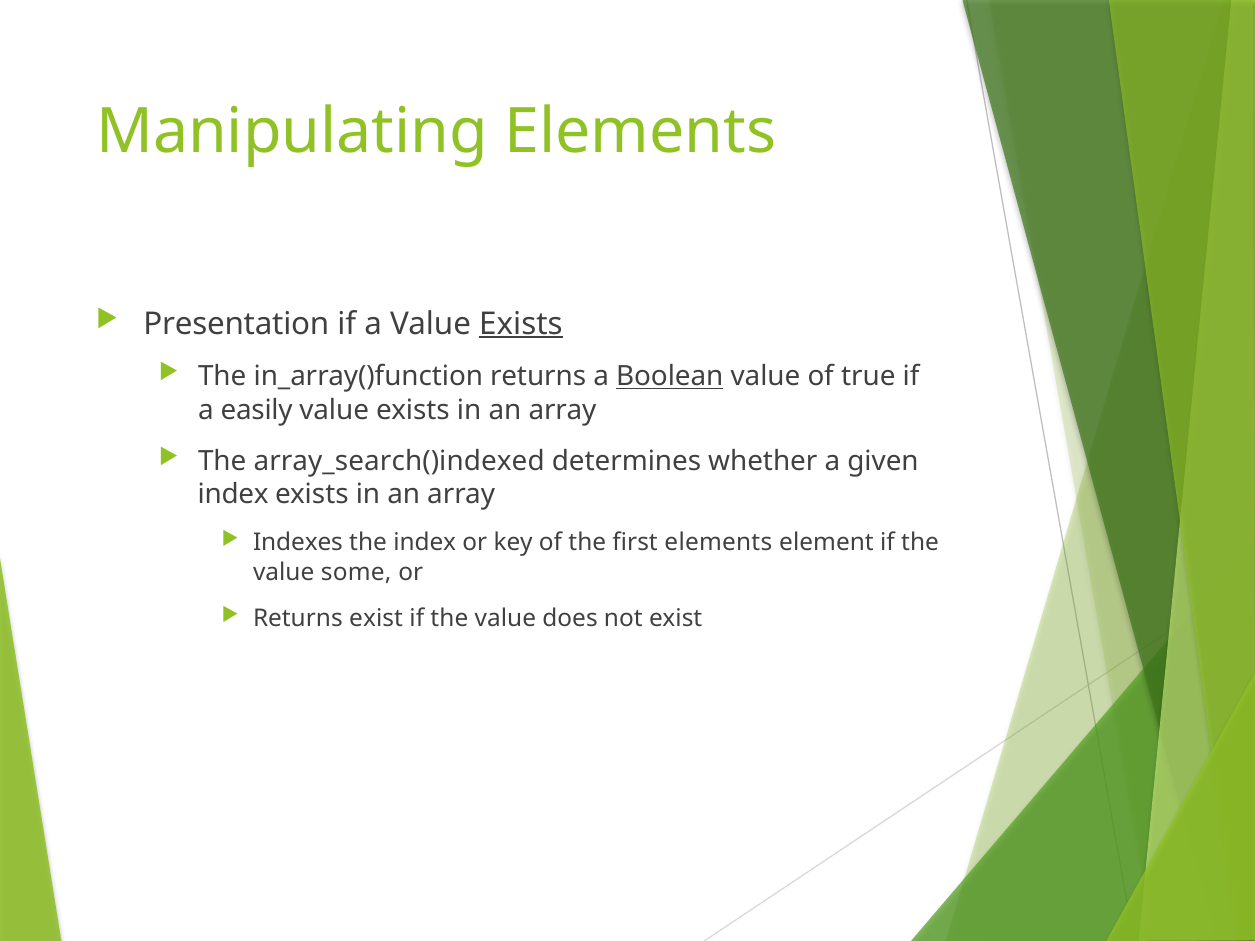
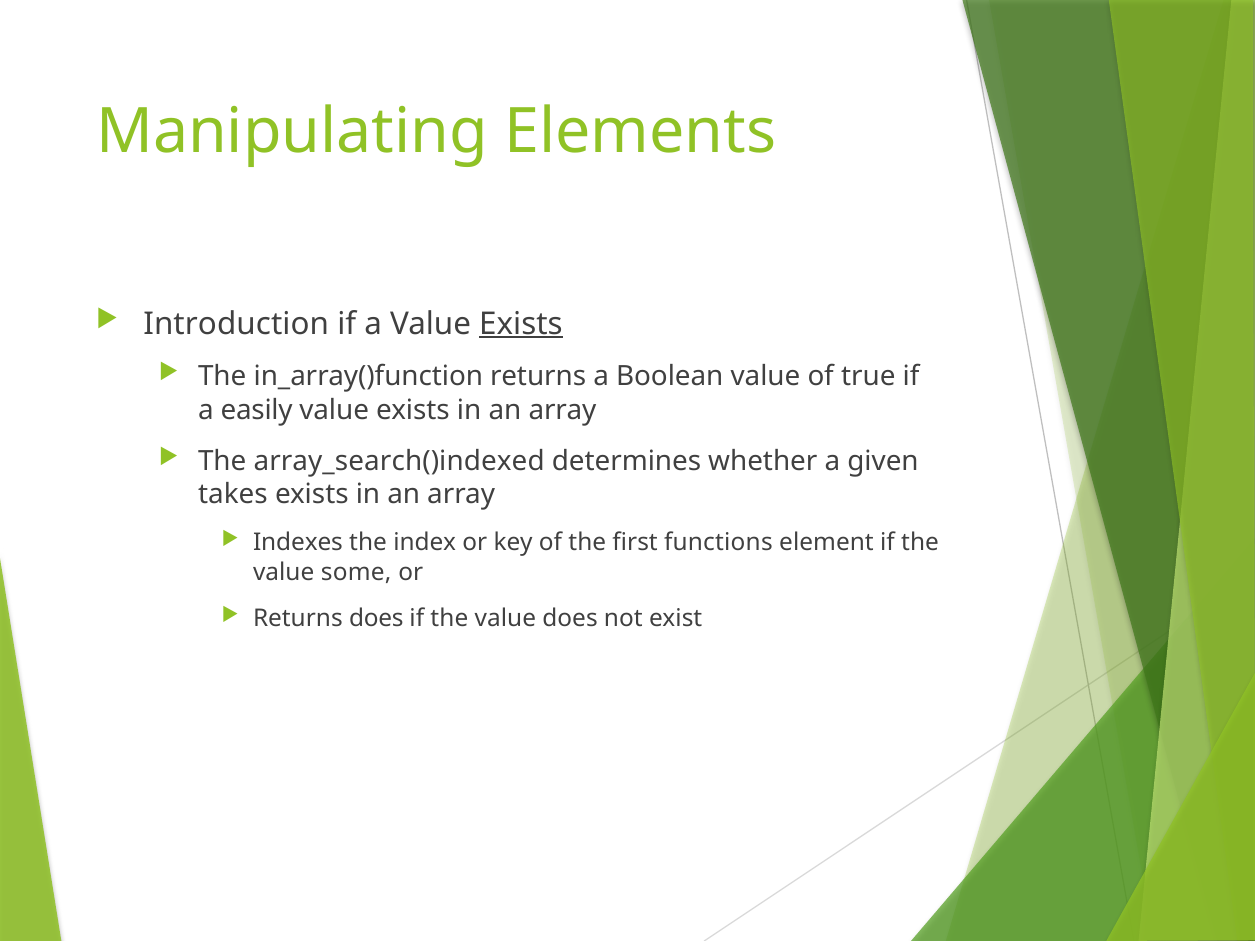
Presentation: Presentation -> Introduction
Boolean underline: present -> none
index at (233, 494): index -> takes
first elements: elements -> functions
Returns exist: exist -> does
